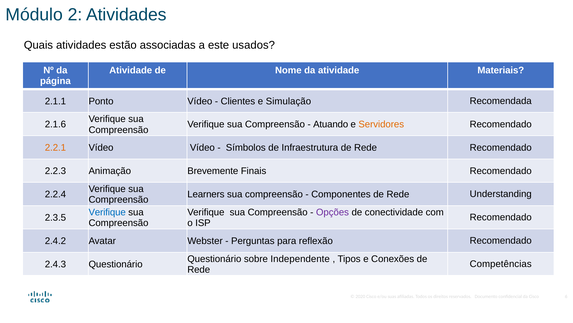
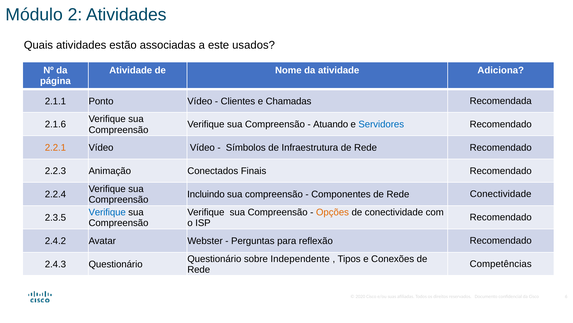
Materiais: Materiais -> Adiciona
Simulação: Simulação -> Chamadas
Servidores colour: orange -> blue
Brevemente: Brevemente -> Conectados
Learners: Learners -> Incluindo
Rede Understanding: Understanding -> Conectividade
Opções colour: purple -> orange
